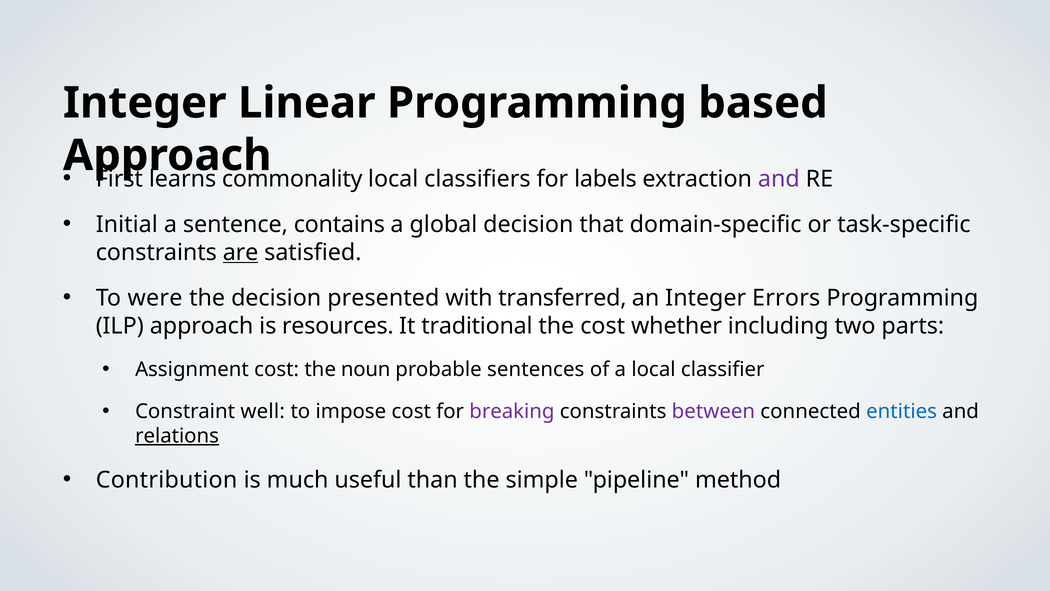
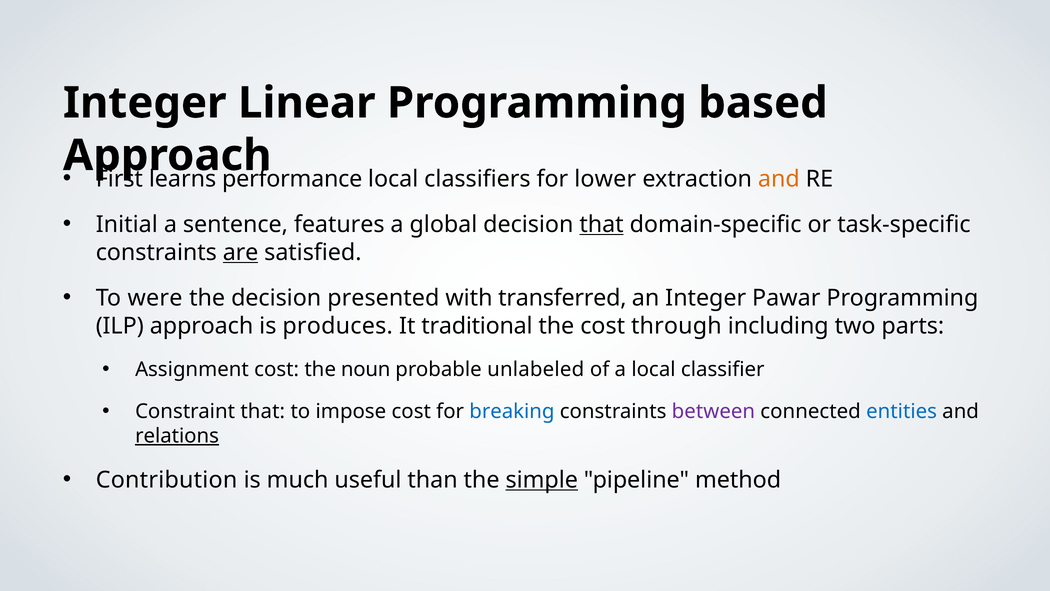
commonality: commonality -> performance
labels: labels -> lower
and at (779, 179) colour: purple -> orange
contains: contains -> features
that at (602, 224) underline: none -> present
Errors: Errors -> Pawar
resources: resources -> produces
whether: whether -> through
sentences: sentences -> unlabeled
Constraint well: well -> that
breaking colour: purple -> blue
simple underline: none -> present
